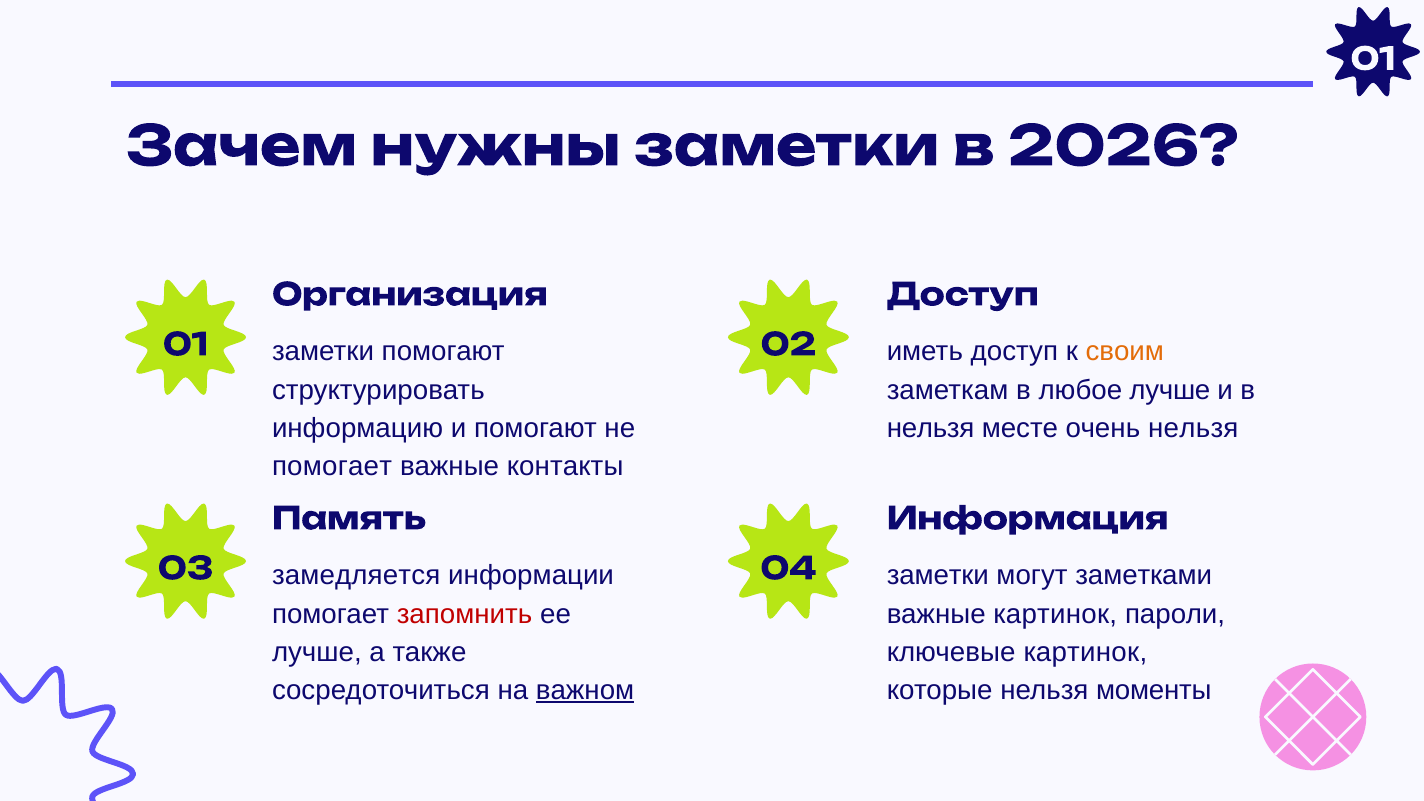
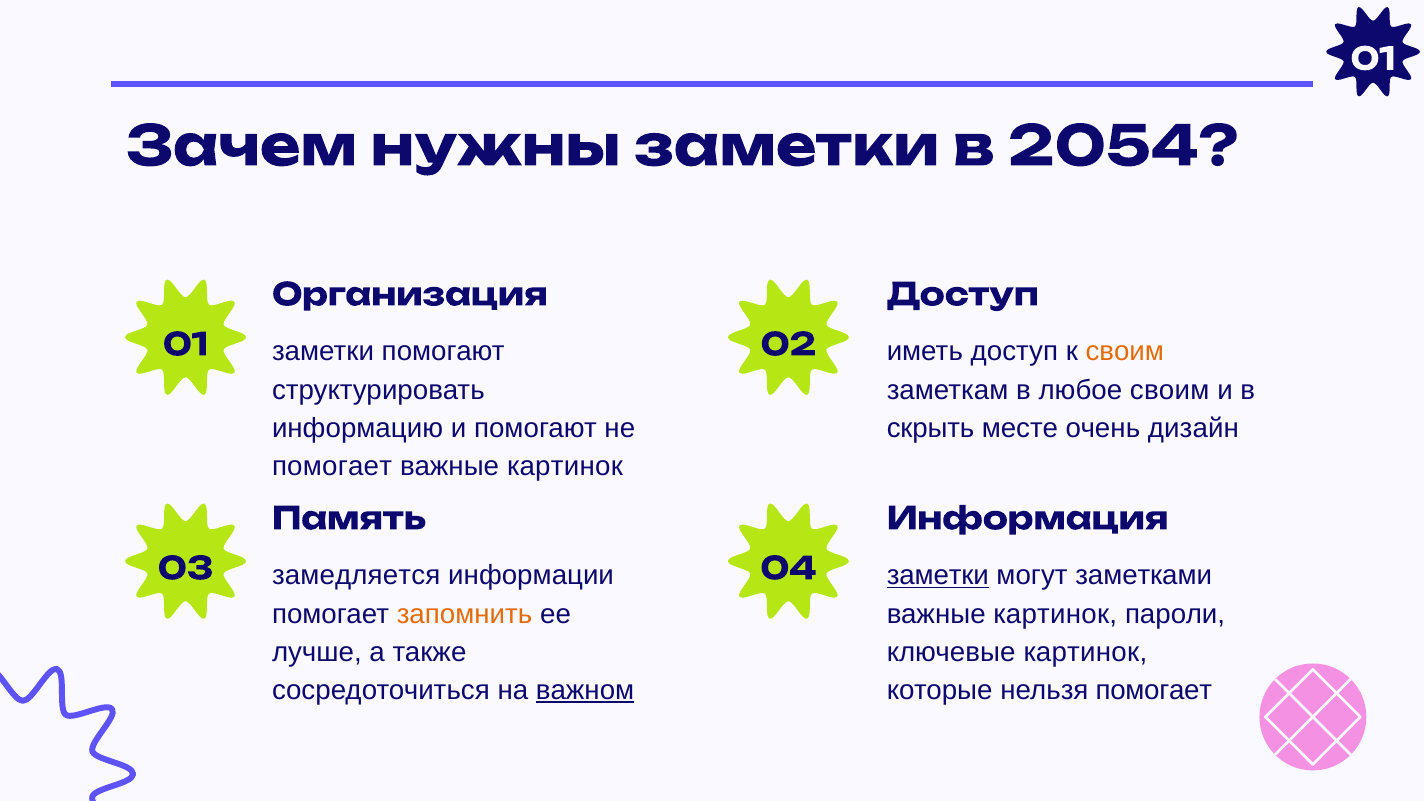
2026: 2026 -> 2054
любое лучше: лучше -> своим
нельзя at (931, 428): нельзя -> скрыть
очень нельзя: нельзя -> дизайн
контакты at (565, 466): контакты -> картинок
заметки at (938, 576) underline: none -> present
запомнить colour: red -> orange
нельзя моменты: моменты -> помогает
